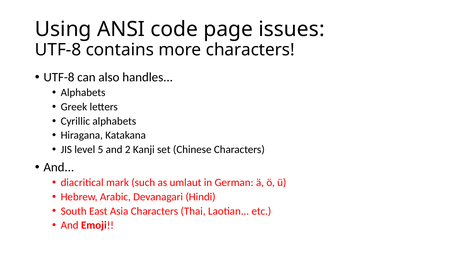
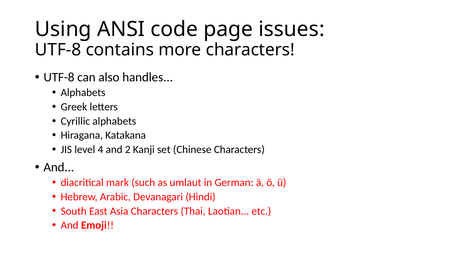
5: 5 -> 4
